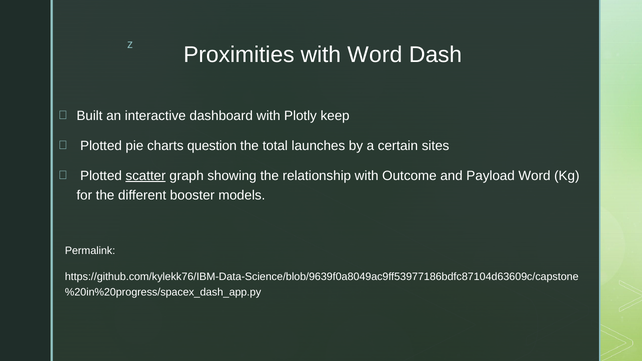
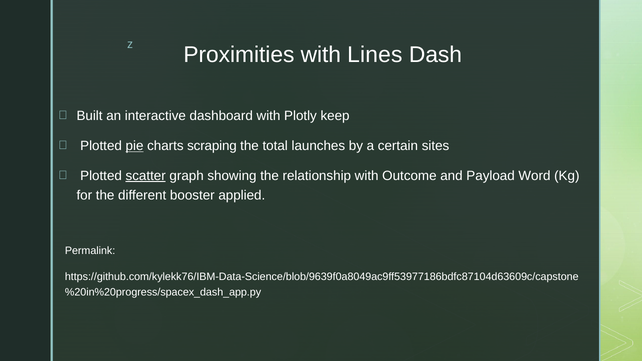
with Word: Word -> Lines
pie underline: none -> present
question: question -> scraping
models: models -> applied
